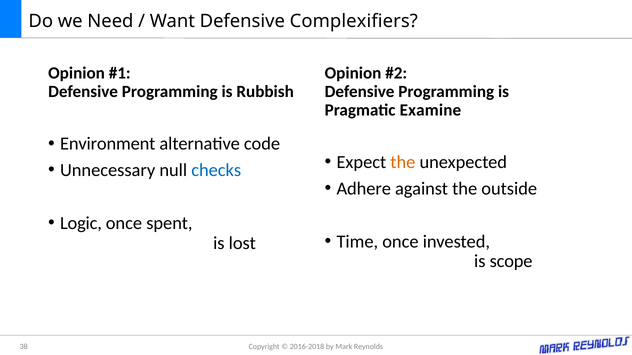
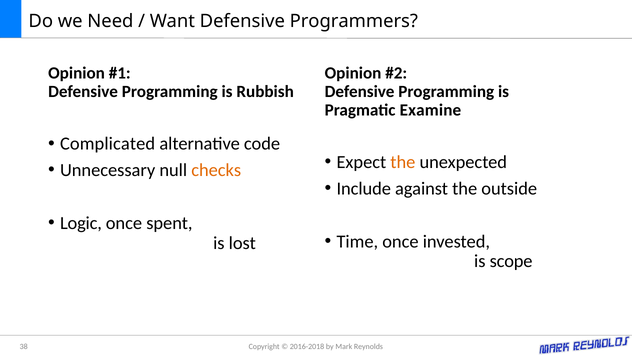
Complexifiers: Complexifiers -> Programmers
Environment: Environment -> Complicated
checks colour: blue -> orange
Adhere: Adhere -> Include
